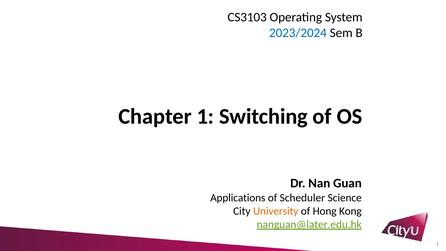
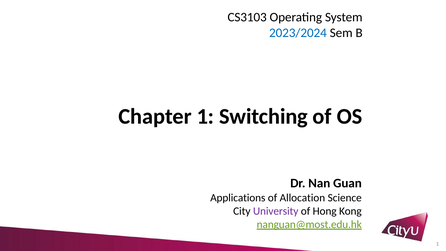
Scheduler: Scheduler -> Allocation
University colour: orange -> purple
nanguan@later.edu.hk: nanguan@later.edu.hk -> nanguan@most.edu.hk
